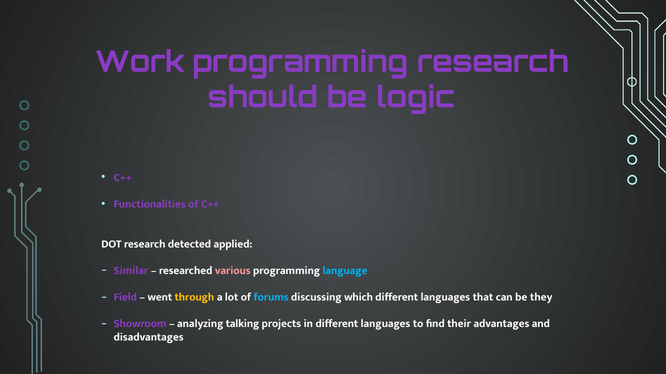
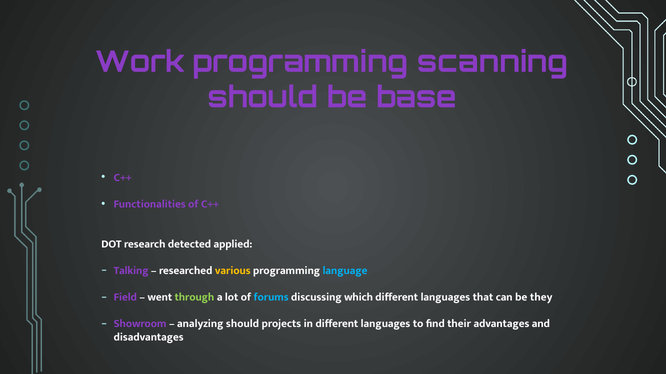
programming research: research -> scanning
logic: logic -> base
Similar: Similar -> Talking
various colour: pink -> yellow
through colour: yellow -> light green
analyzing talking: talking -> should
